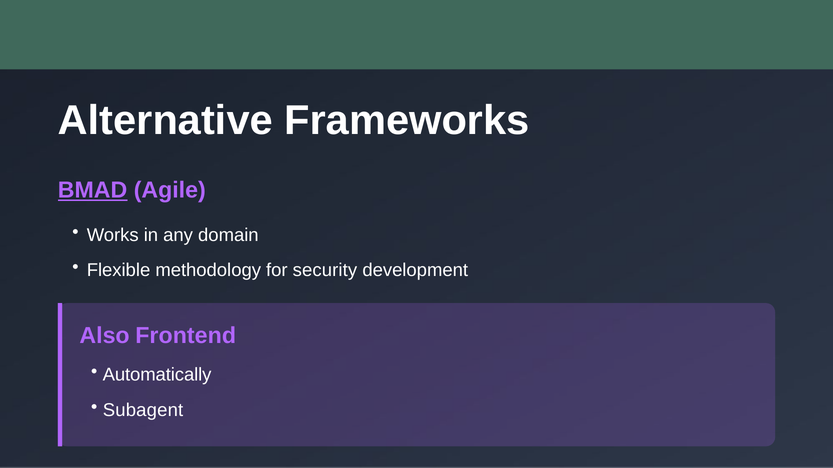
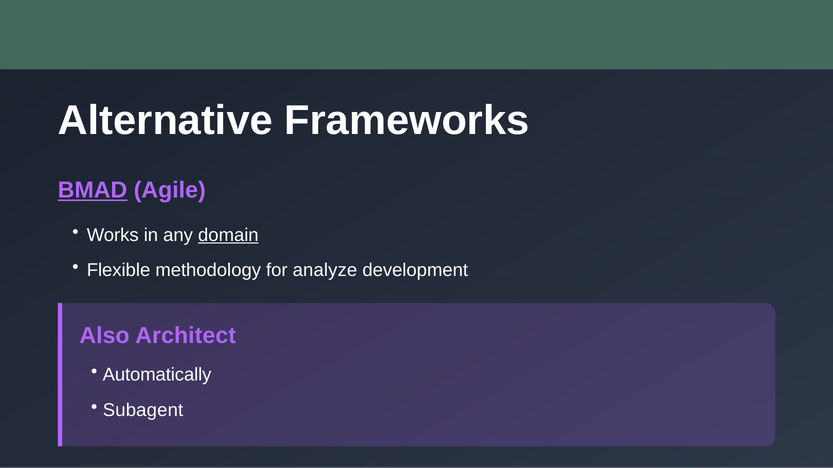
domain underline: none -> present
security: security -> analyze
Frontend: Frontend -> Architect
